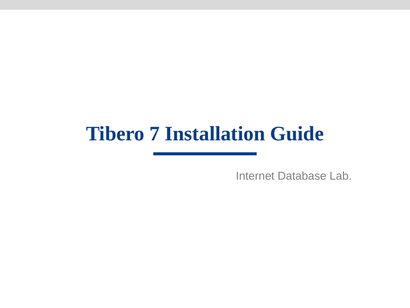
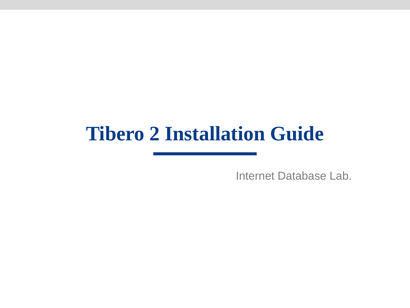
7: 7 -> 2
